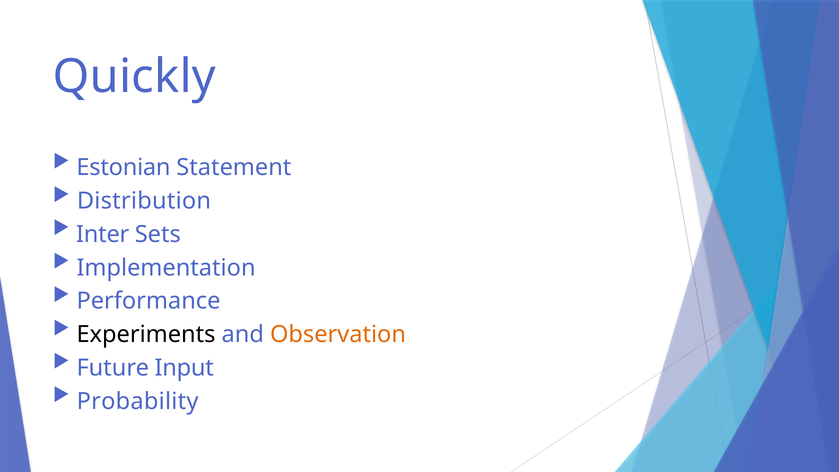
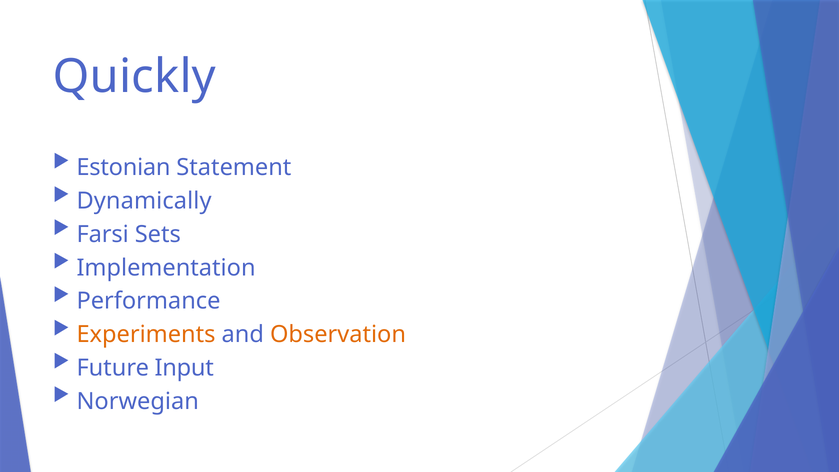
Distribution: Distribution -> Dynamically
Inter: Inter -> Farsi
Experiments colour: black -> orange
Probability: Probability -> Norwegian
